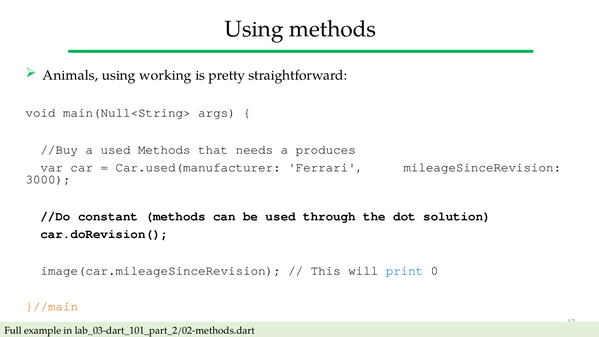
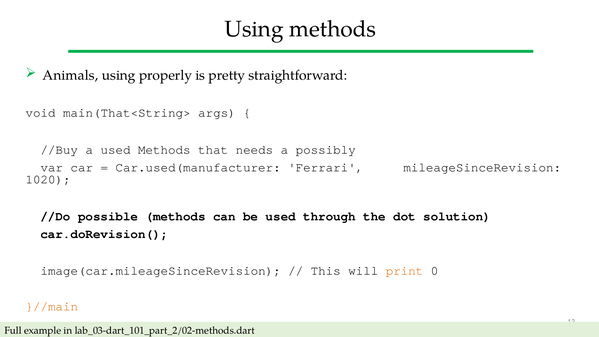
working: working -> properly
main(Null<String>: main(Null<String> -> main(That<String>
produces: produces -> possibly
3000: 3000 -> 1020
constant: constant -> possible
print colour: blue -> orange
